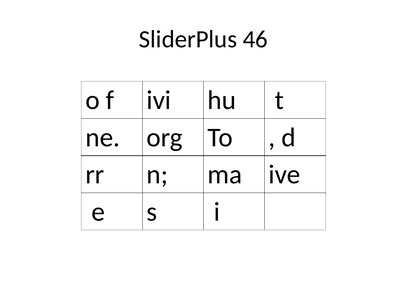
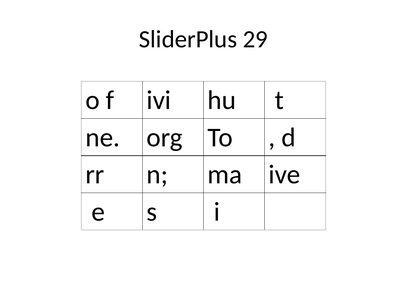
46: 46 -> 29
